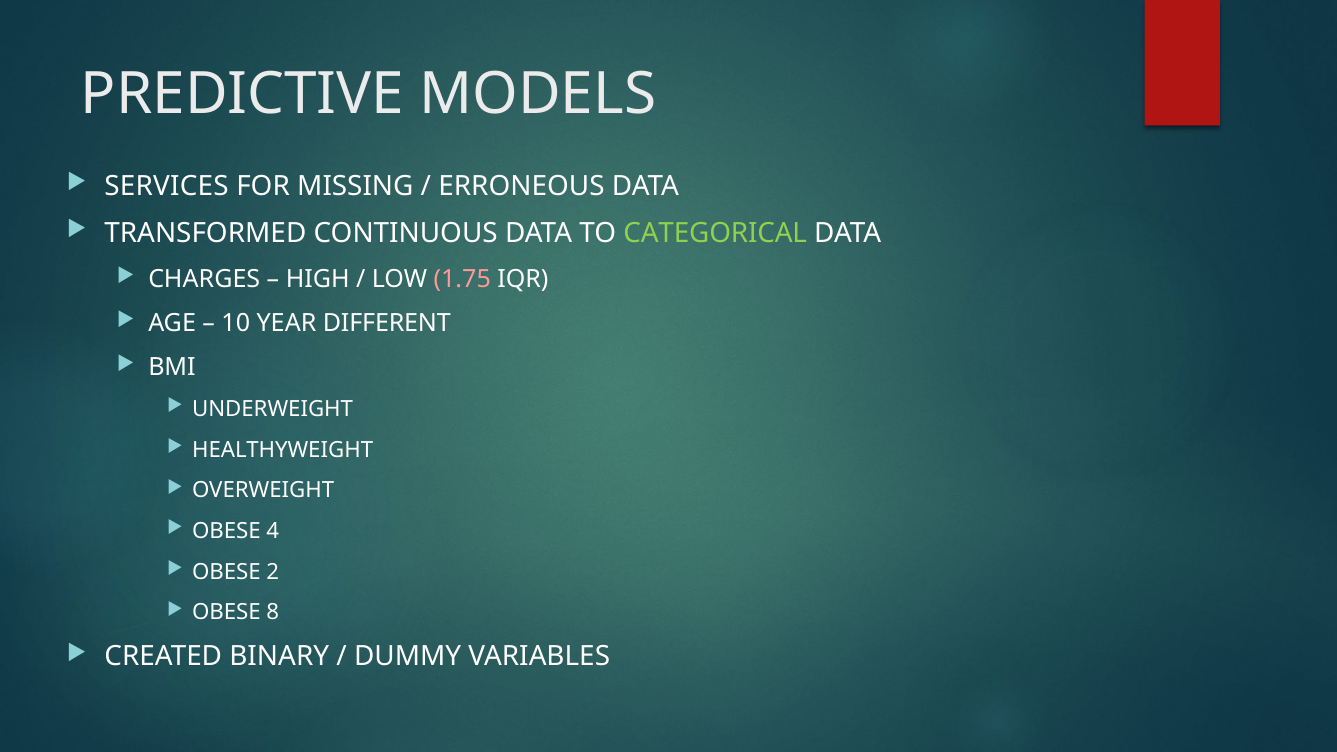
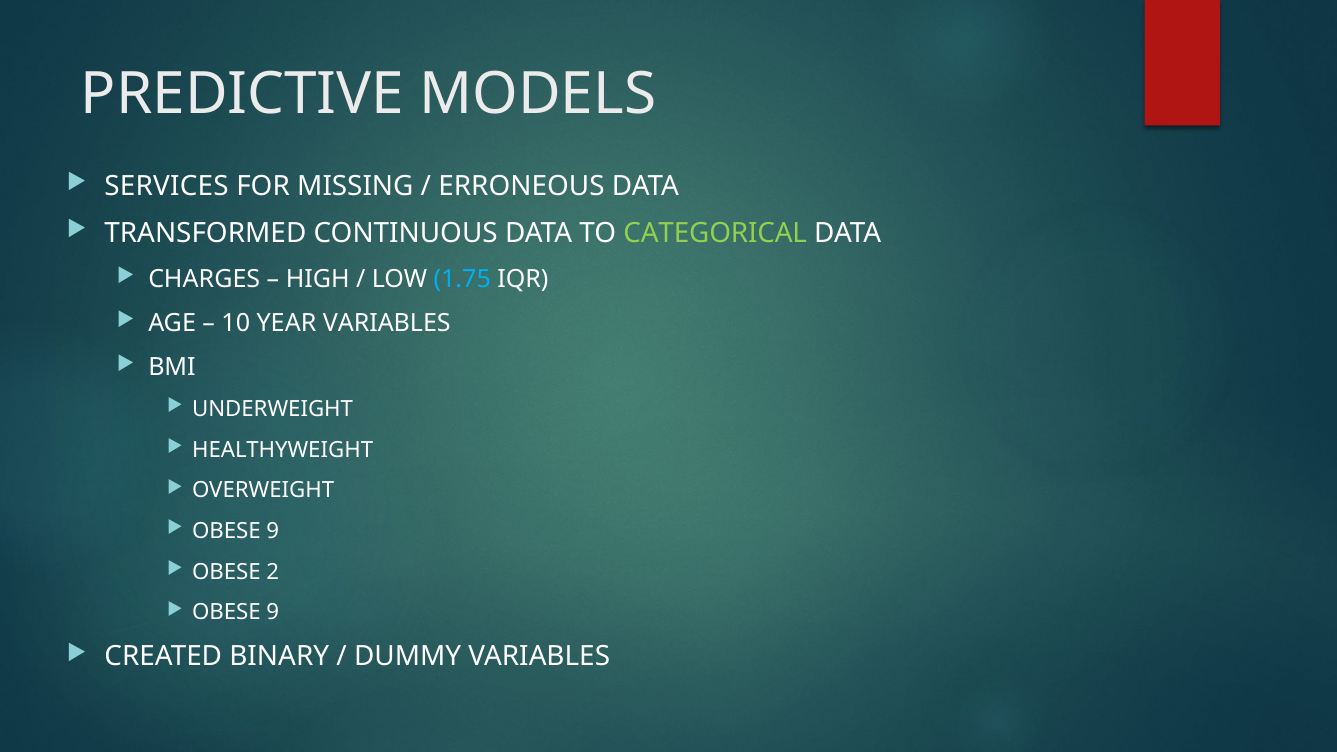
1.75 colour: pink -> light blue
YEAR DIFFERENT: DIFFERENT -> VARIABLES
4 at (273, 531): 4 -> 9
8 at (273, 612): 8 -> 9
